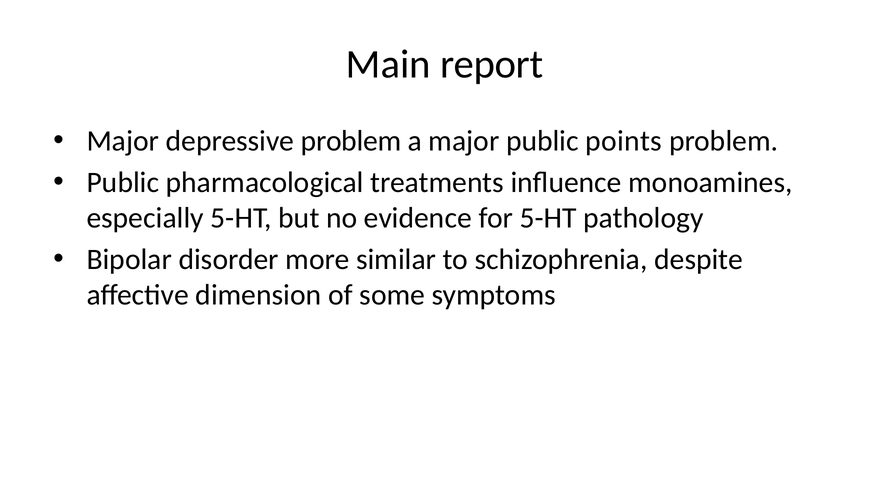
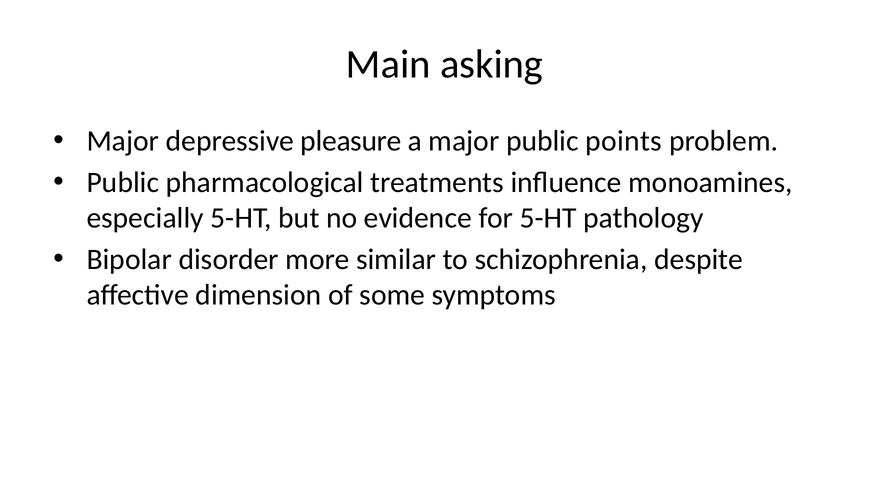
report: report -> asking
depressive problem: problem -> pleasure
